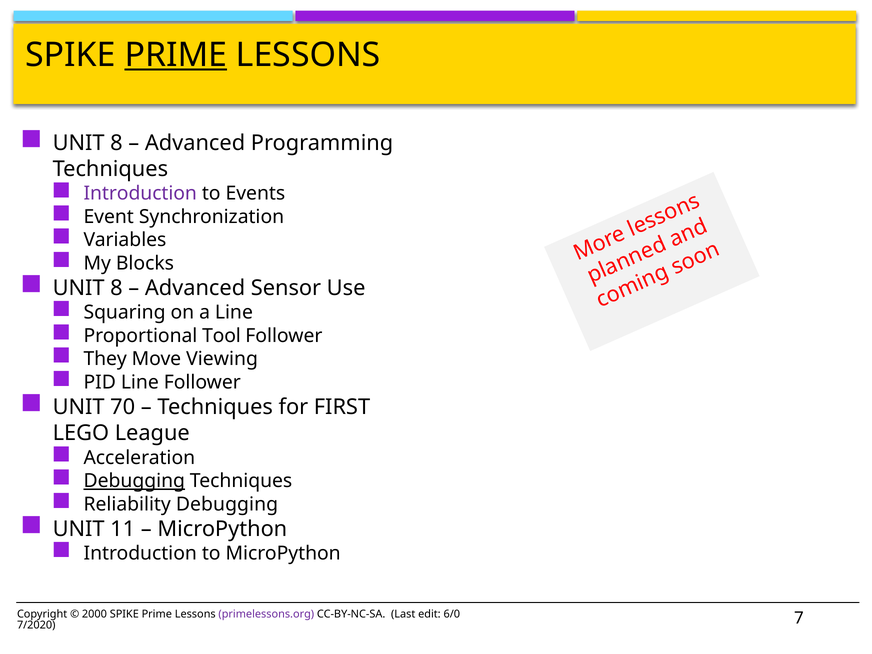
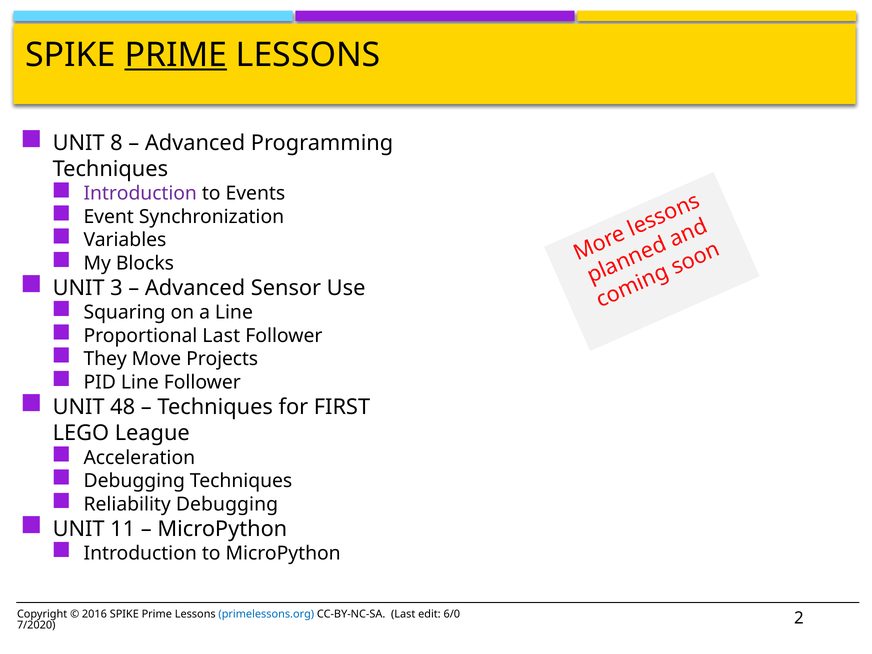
8 at (116, 288): 8 -> 3
Proportional Tool: Tool -> Last
Viewing: Viewing -> Projects
70: 70 -> 48
Debugging at (134, 481) underline: present -> none
2000: 2000 -> 2016
primelessons.org colour: purple -> blue
7: 7 -> 2
